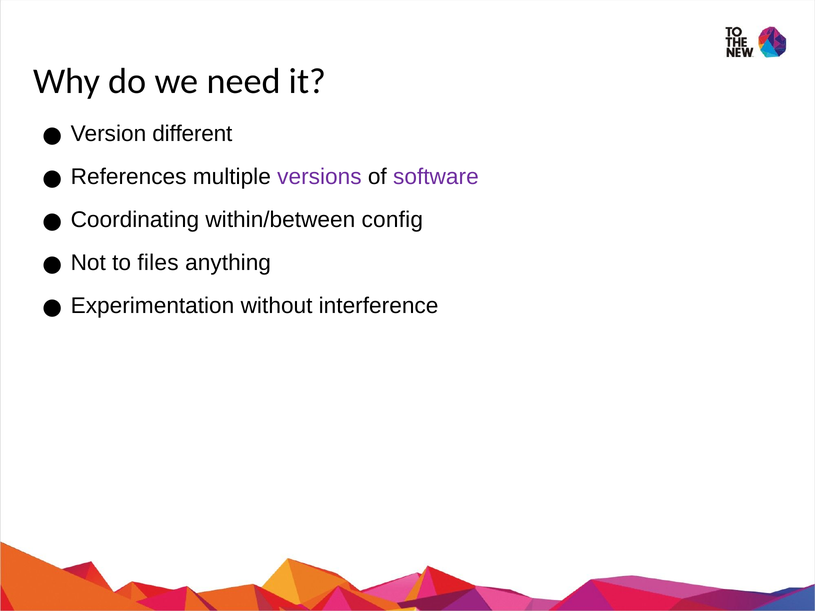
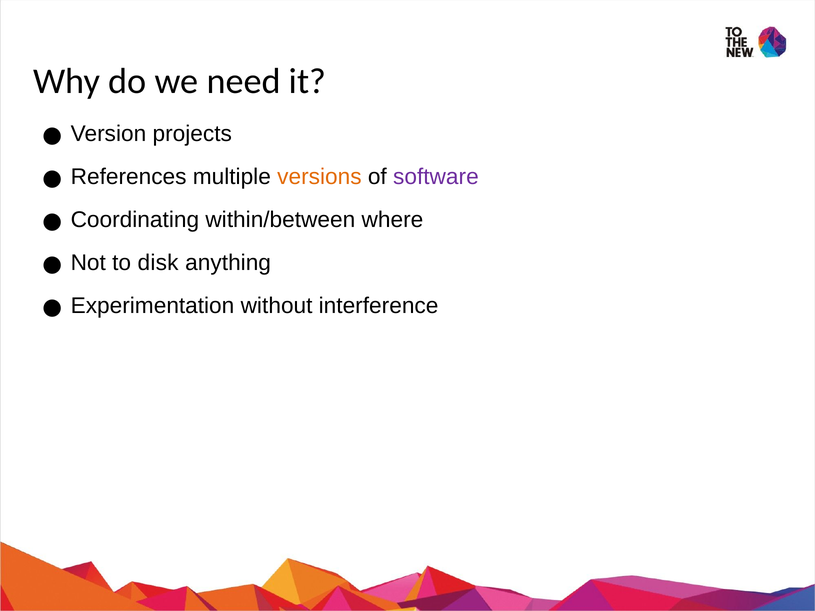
different: different -> projects
versions colour: purple -> orange
config: config -> where
files: files -> disk
